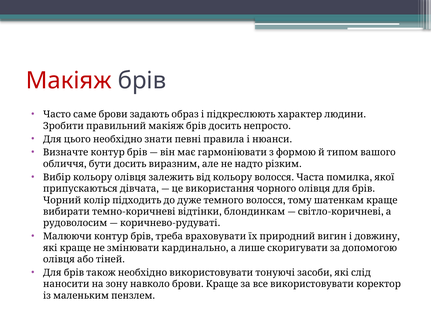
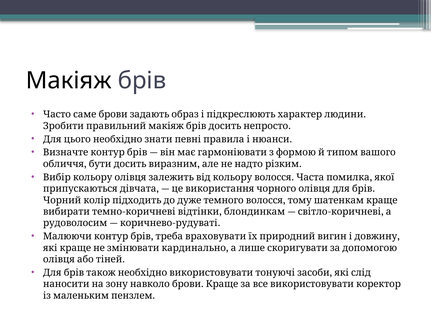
Макіяж colour: red -> black
